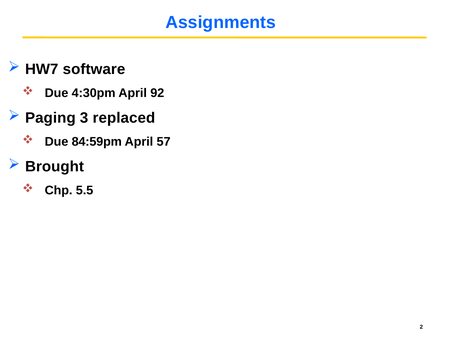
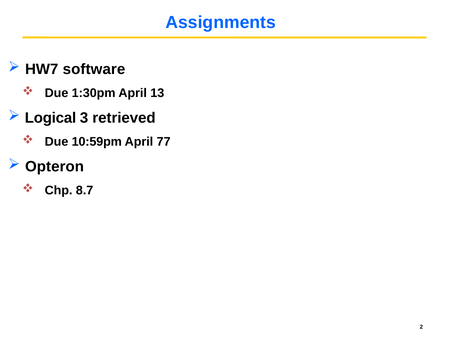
4:30pm: 4:30pm -> 1:30pm
92: 92 -> 13
Paging: Paging -> Logical
replaced: replaced -> retrieved
84:59pm: 84:59pm -> 10:59pm
57: 57 -> 77
Brought: Brought -> Opteron
5.5: 5.5 -> 8.7
